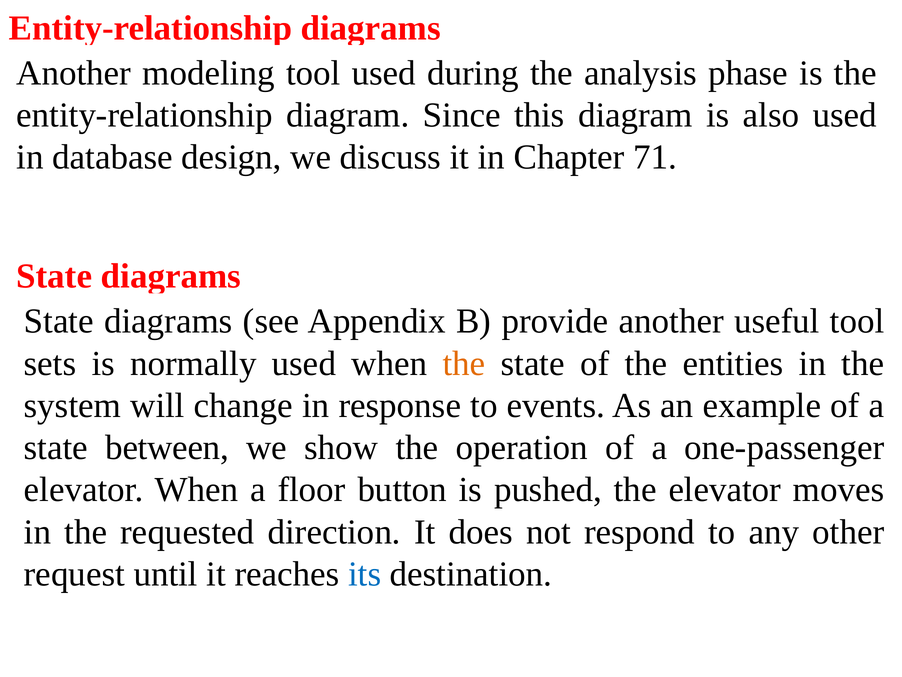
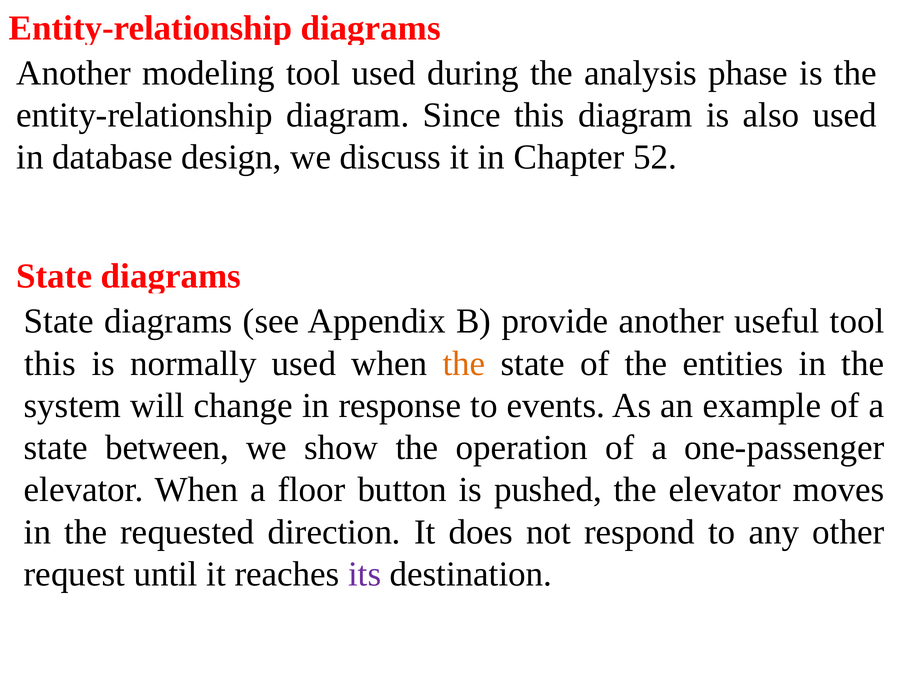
71: 71 -> 52
sets at (50, 363): sets -> this
its colour: blue -> purple
